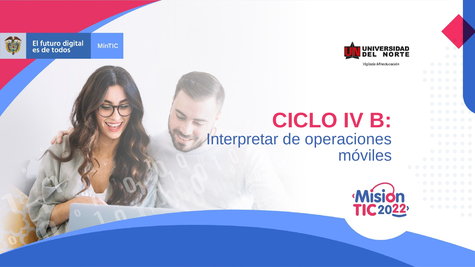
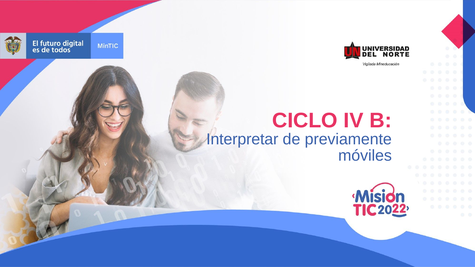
operaciones: operaciones -> previamente
